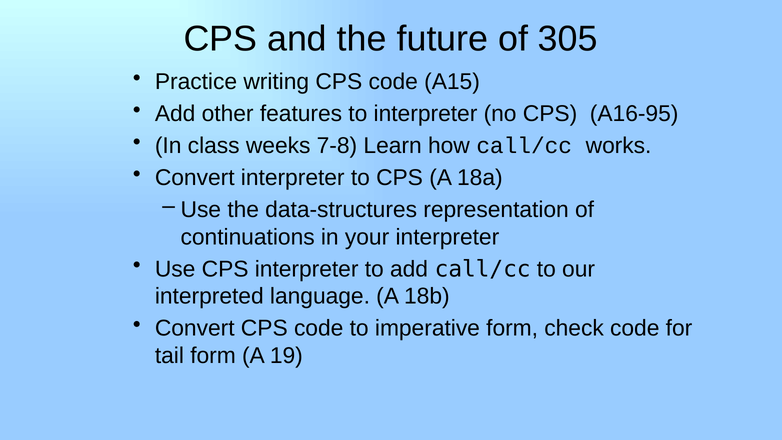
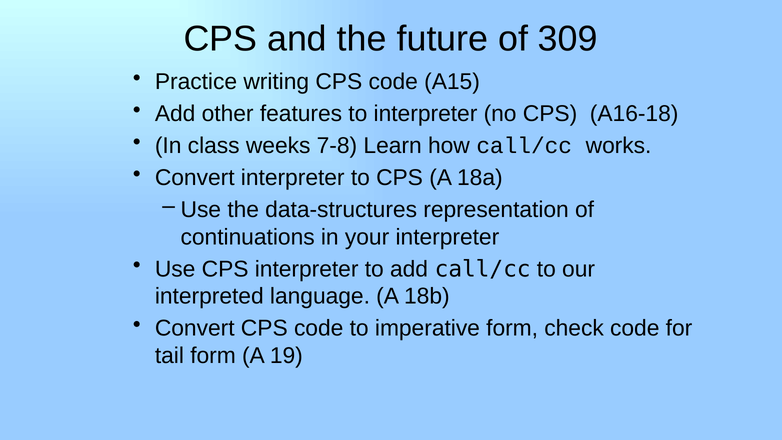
305: 305 -> 309
A16-95: A16-95 -> A16-18
